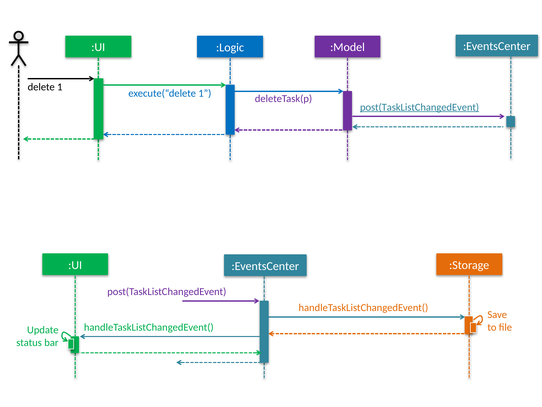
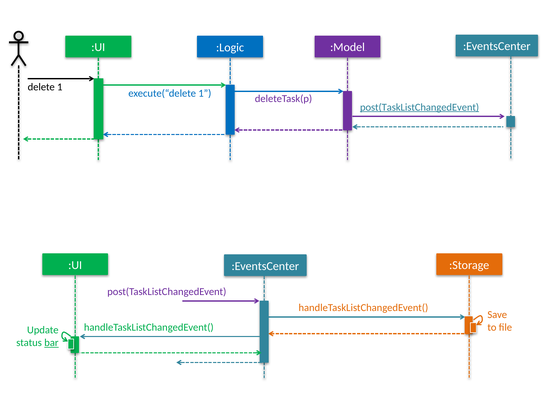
bar underline: none -> present
